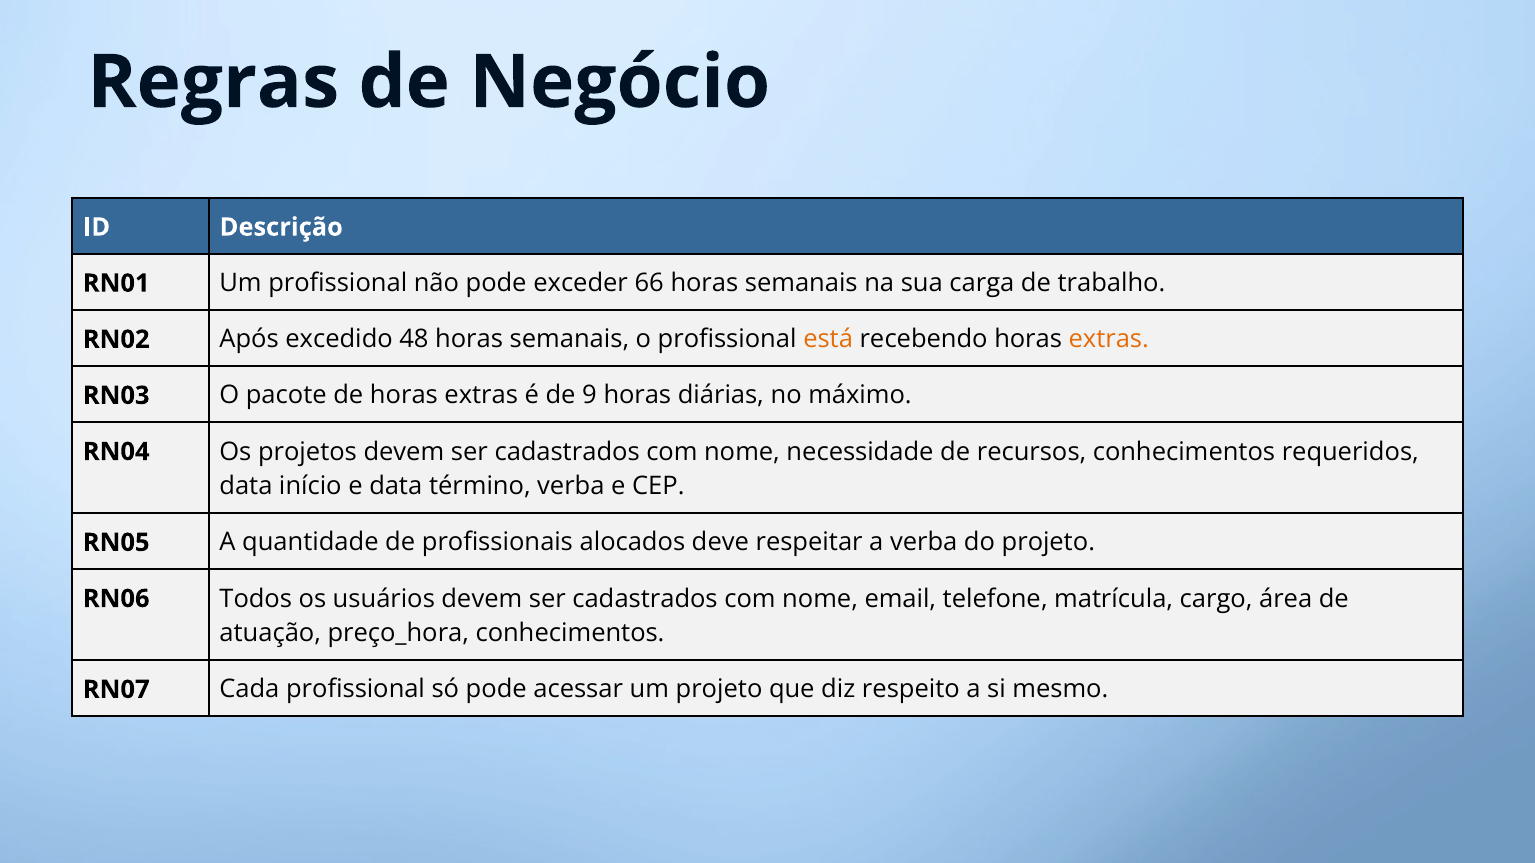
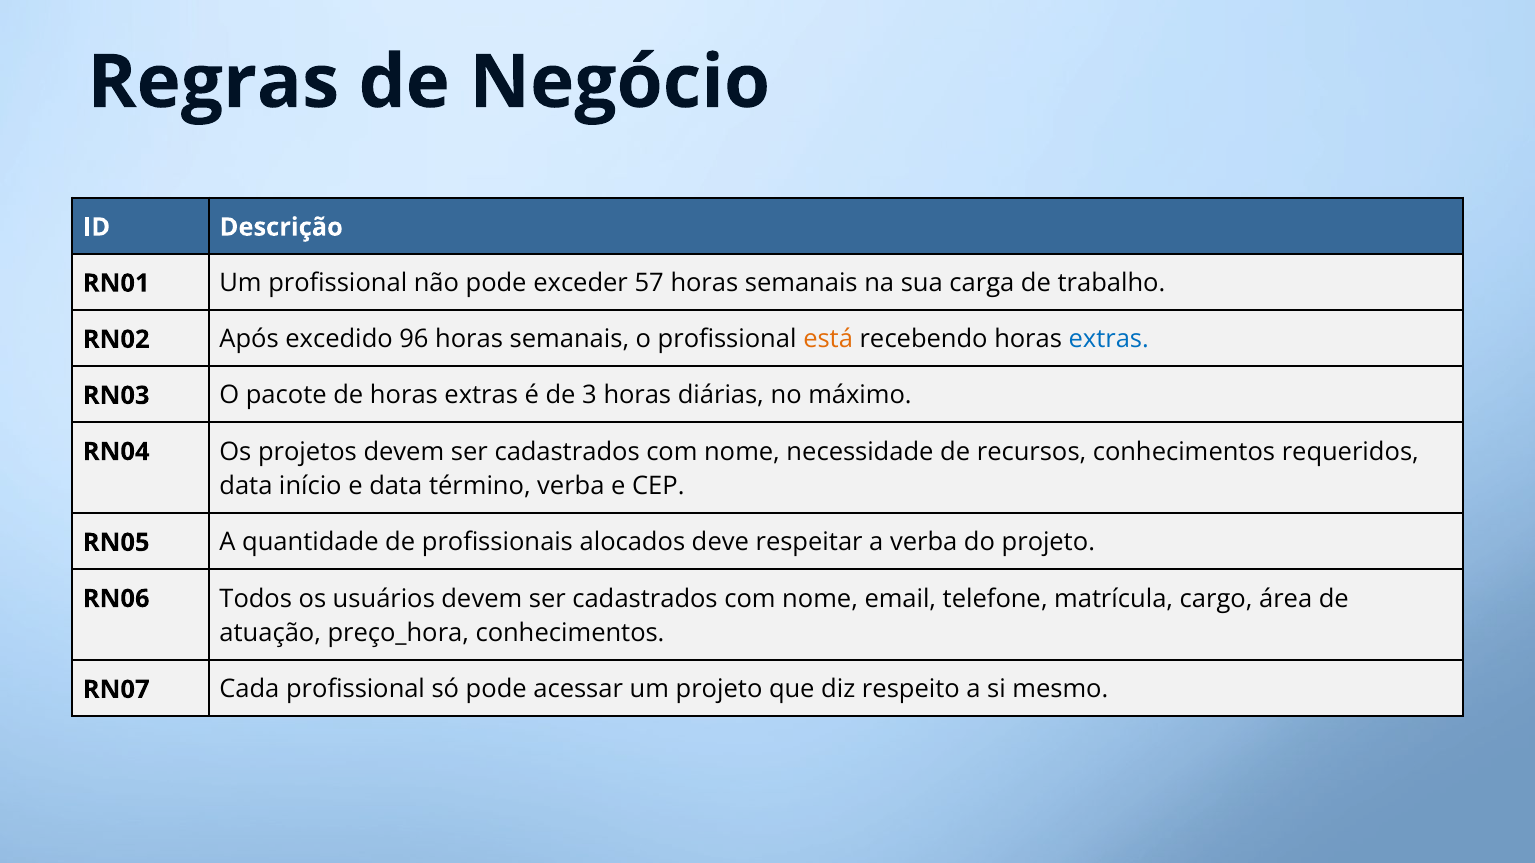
66: 66 -> 57
48: 48 -> 96
extras at (1109, 340) colour: orange -> blue
9: 9 -> 3
